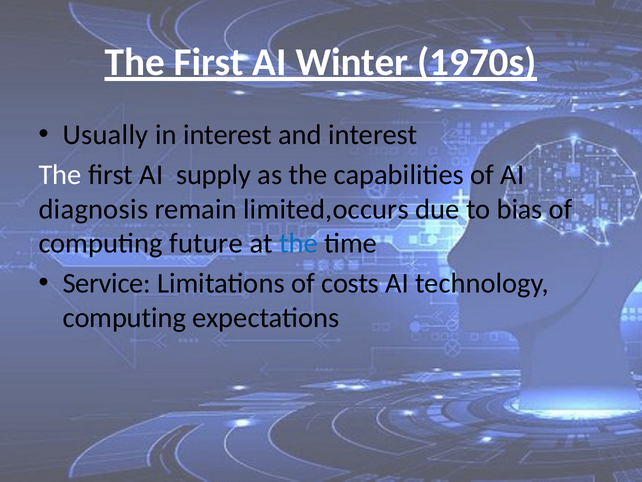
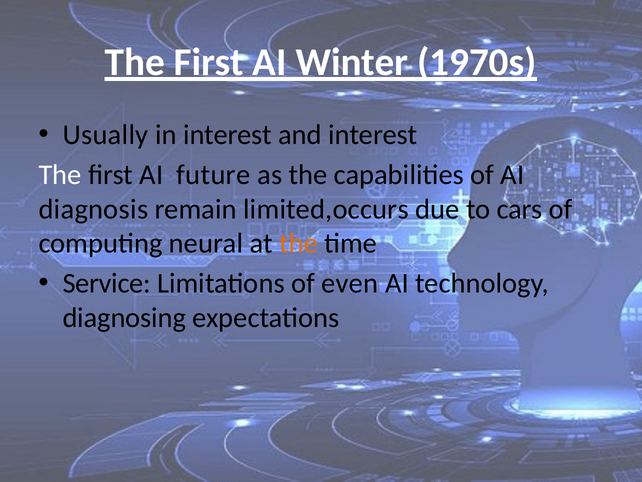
supply: supply -> future
bias: bias -> cars
future: future -> neural
the at (298, 243) colour: blue -> orange
costs: costs -> even
computing at (124, 317): computing -> diagnosing
